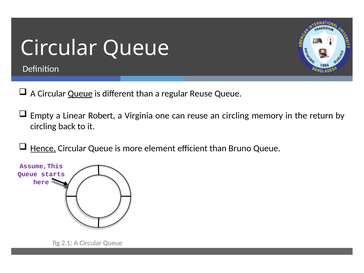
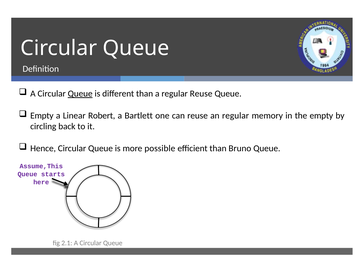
Virginia: Virginia -> Bartlett
an circling: circling -> regular
the return: return -> empty
Hence underline: present -> none
element: element -> possible
